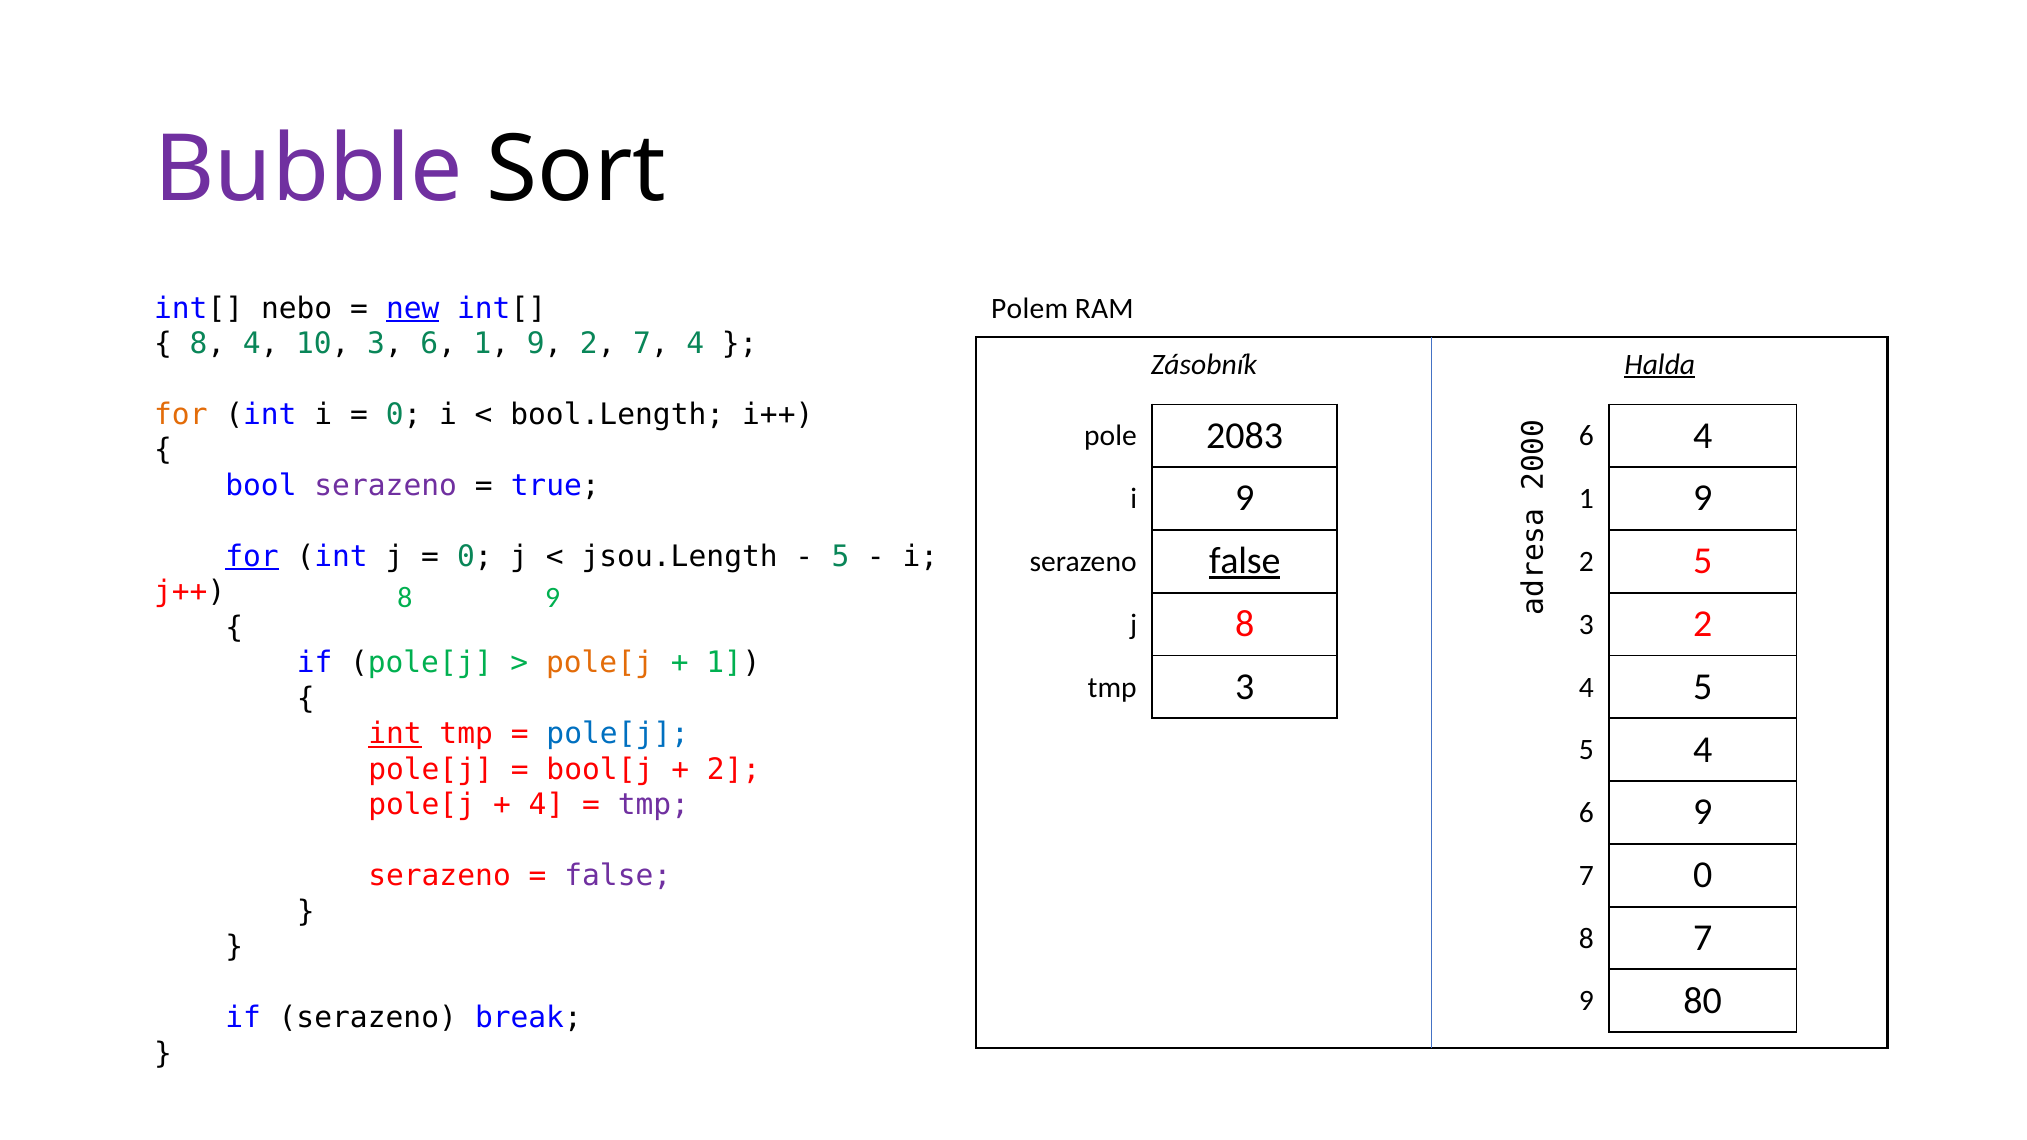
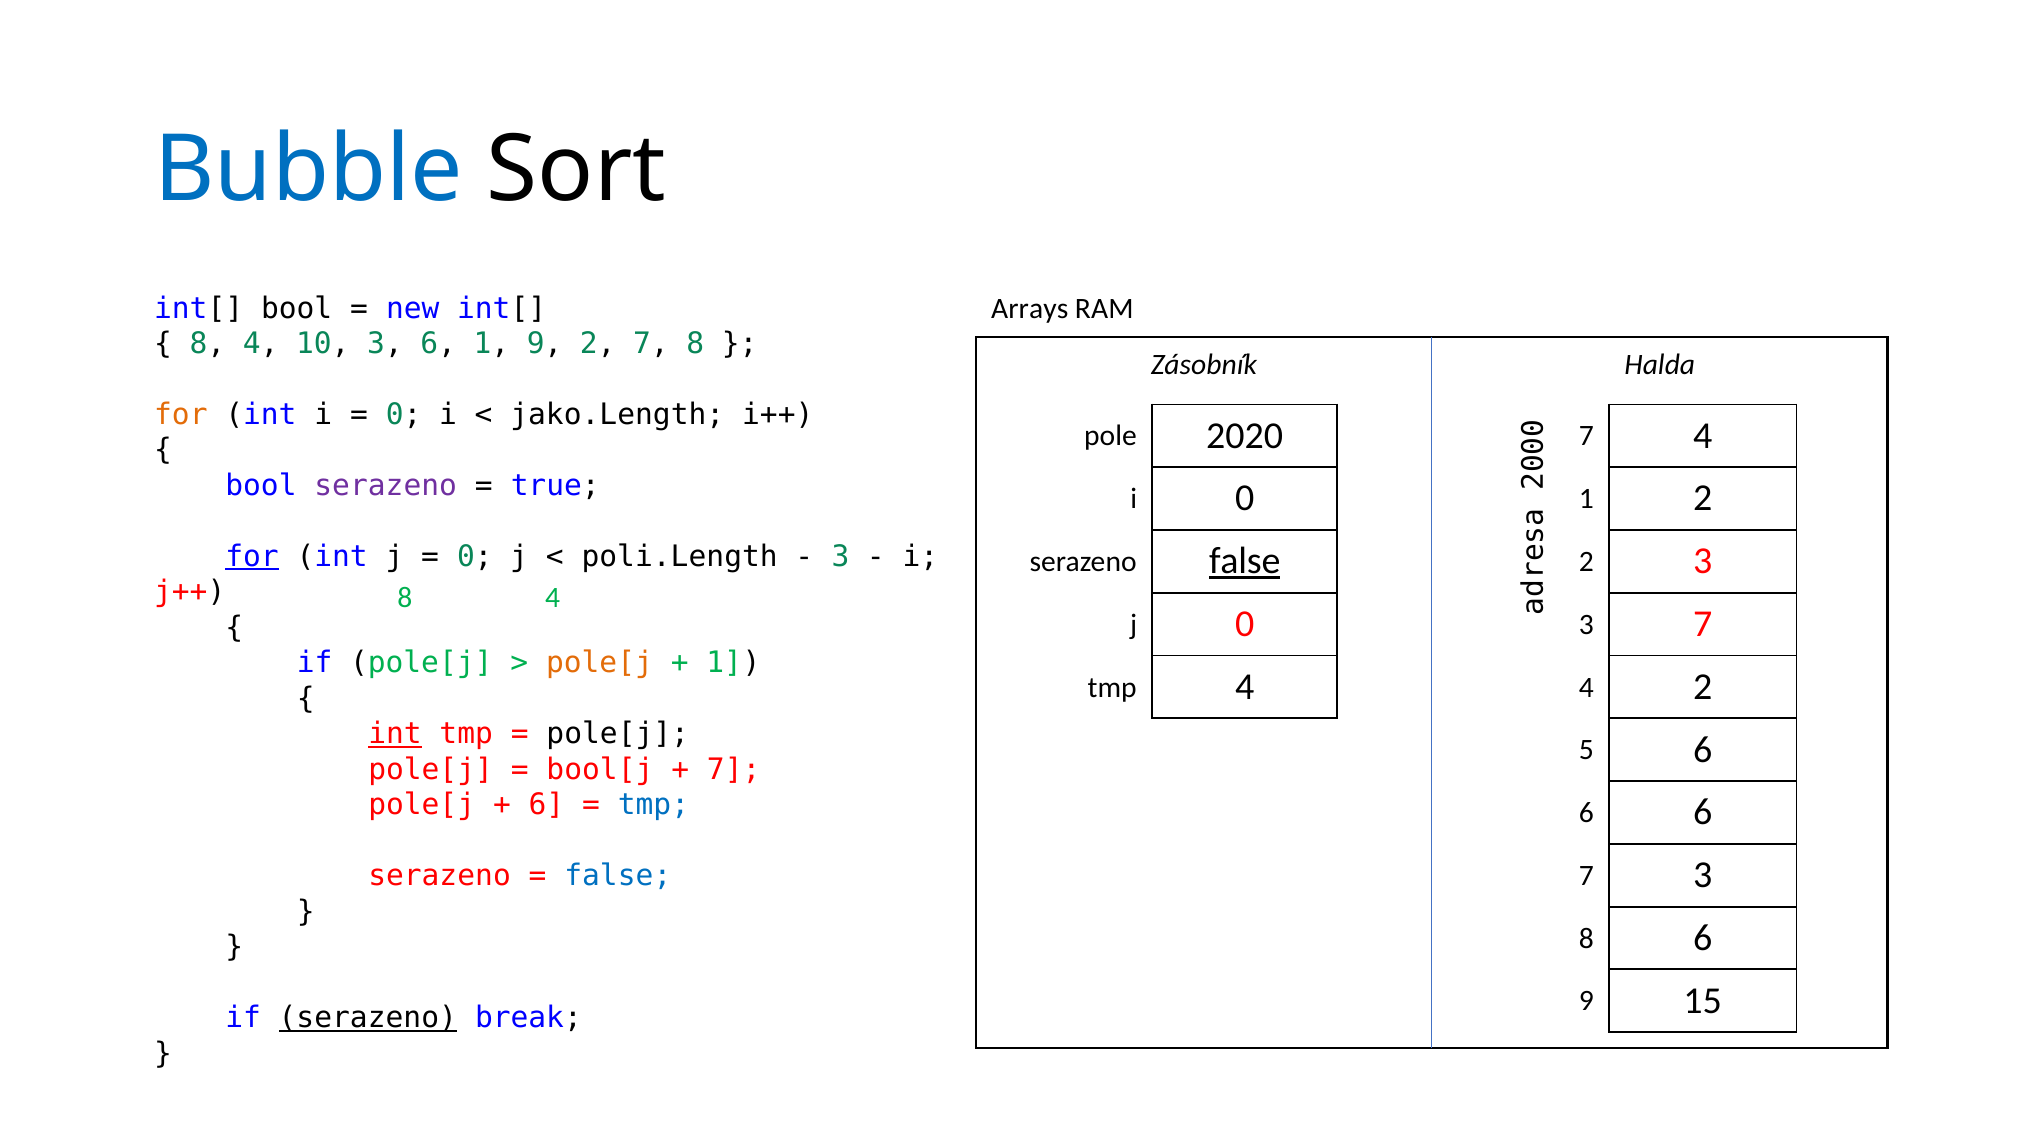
Bubble colour: purple -> blue
int[ nebo: nebo -> bool
new underline: present -> none
Polem: Polem -> Arrays
7 4: 4 -> 8
Halda underline: present -> none
bool.Length: bool.Length -> jako.Length
0 6: 6 -> 7
2083: 2083 -> 2020
i 9: 9 -> 0
9 at (1703, 499): 9 -> 2
jsou.Length: jsou.Length -> poli.Length
5 at (840, 557): 5 -> 3
2 5: 5 -> 3
9 at (553, 597): 9 -> 4
j 8: 8 -> 0
3 2: 2 -> 7
tmp 3: 3 -> 4
4 5: 5 -> 2
pole[j at (618, 734) colour: blue -> black
5 4: 4 -> 6
2 at (734, 770): 2 -> 7
4 at (546, 805): 4 -> 6
tmp at (653, 805) colour: purple -> blue
9 at (1703, 812): 9 -> 6
false at (618, 876) colour: purple -> blue
7 0: 0 -> 3
8 7: 7 -> 6
80: 80 -> 15
serazeno at (368, 1018) underline: none -> present
